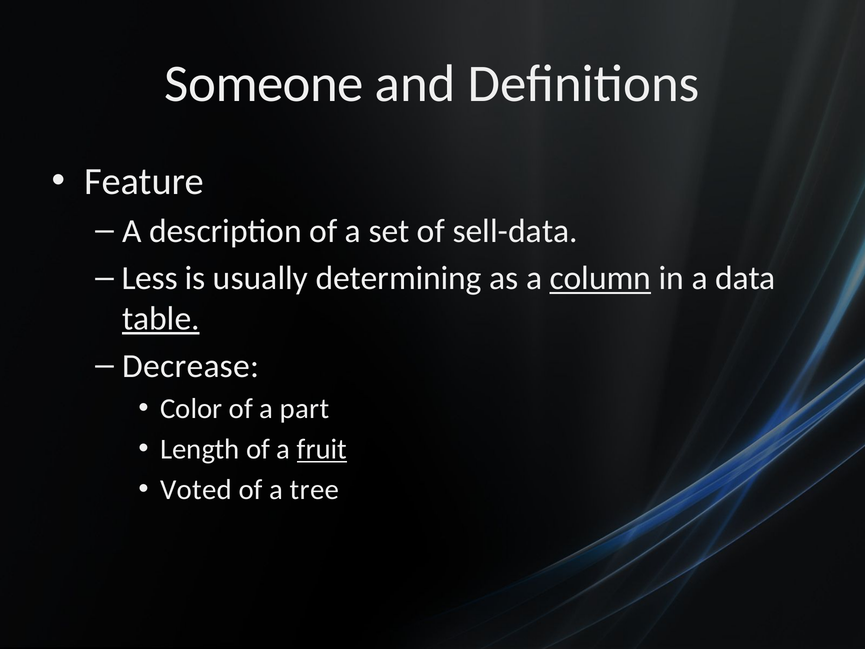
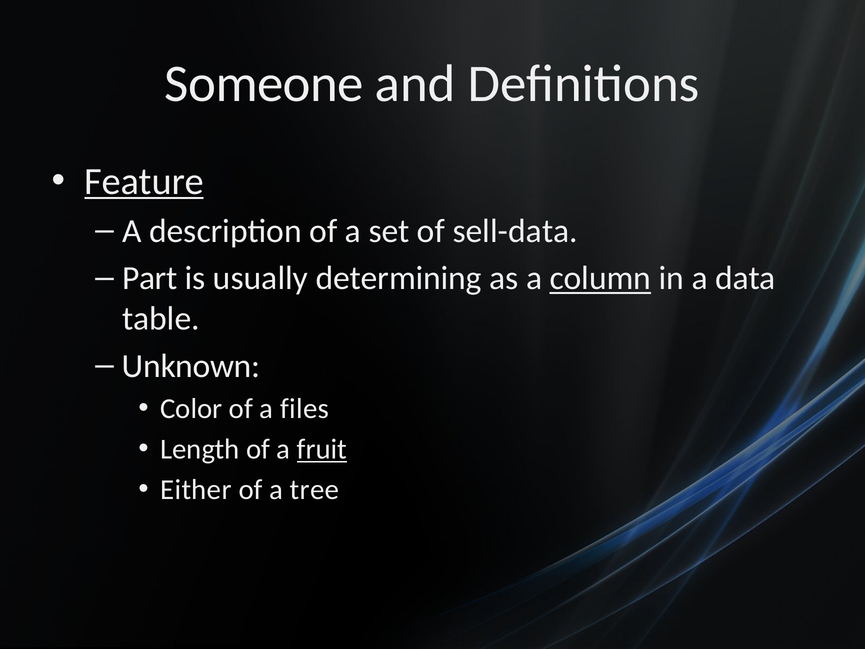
Feature underline: none -> present
Less: Less -> Part
table underline: present -> none
Decrease: Decrease -> Unknown
part: part -> files
Voted: Voted -> Either
